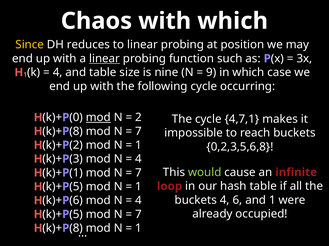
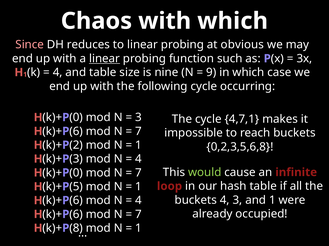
Since colour: yellow -> pink
position: position -> obvious
mod at (98, 118) underline: present -> none
2 at (139, 118): 2 -> 3
8 at (76, 132): 8 -> 6
1 at (76, 173): 1 -> 0
4 6: 6 -> 3
5 at (76, 215): 5 -> 6
